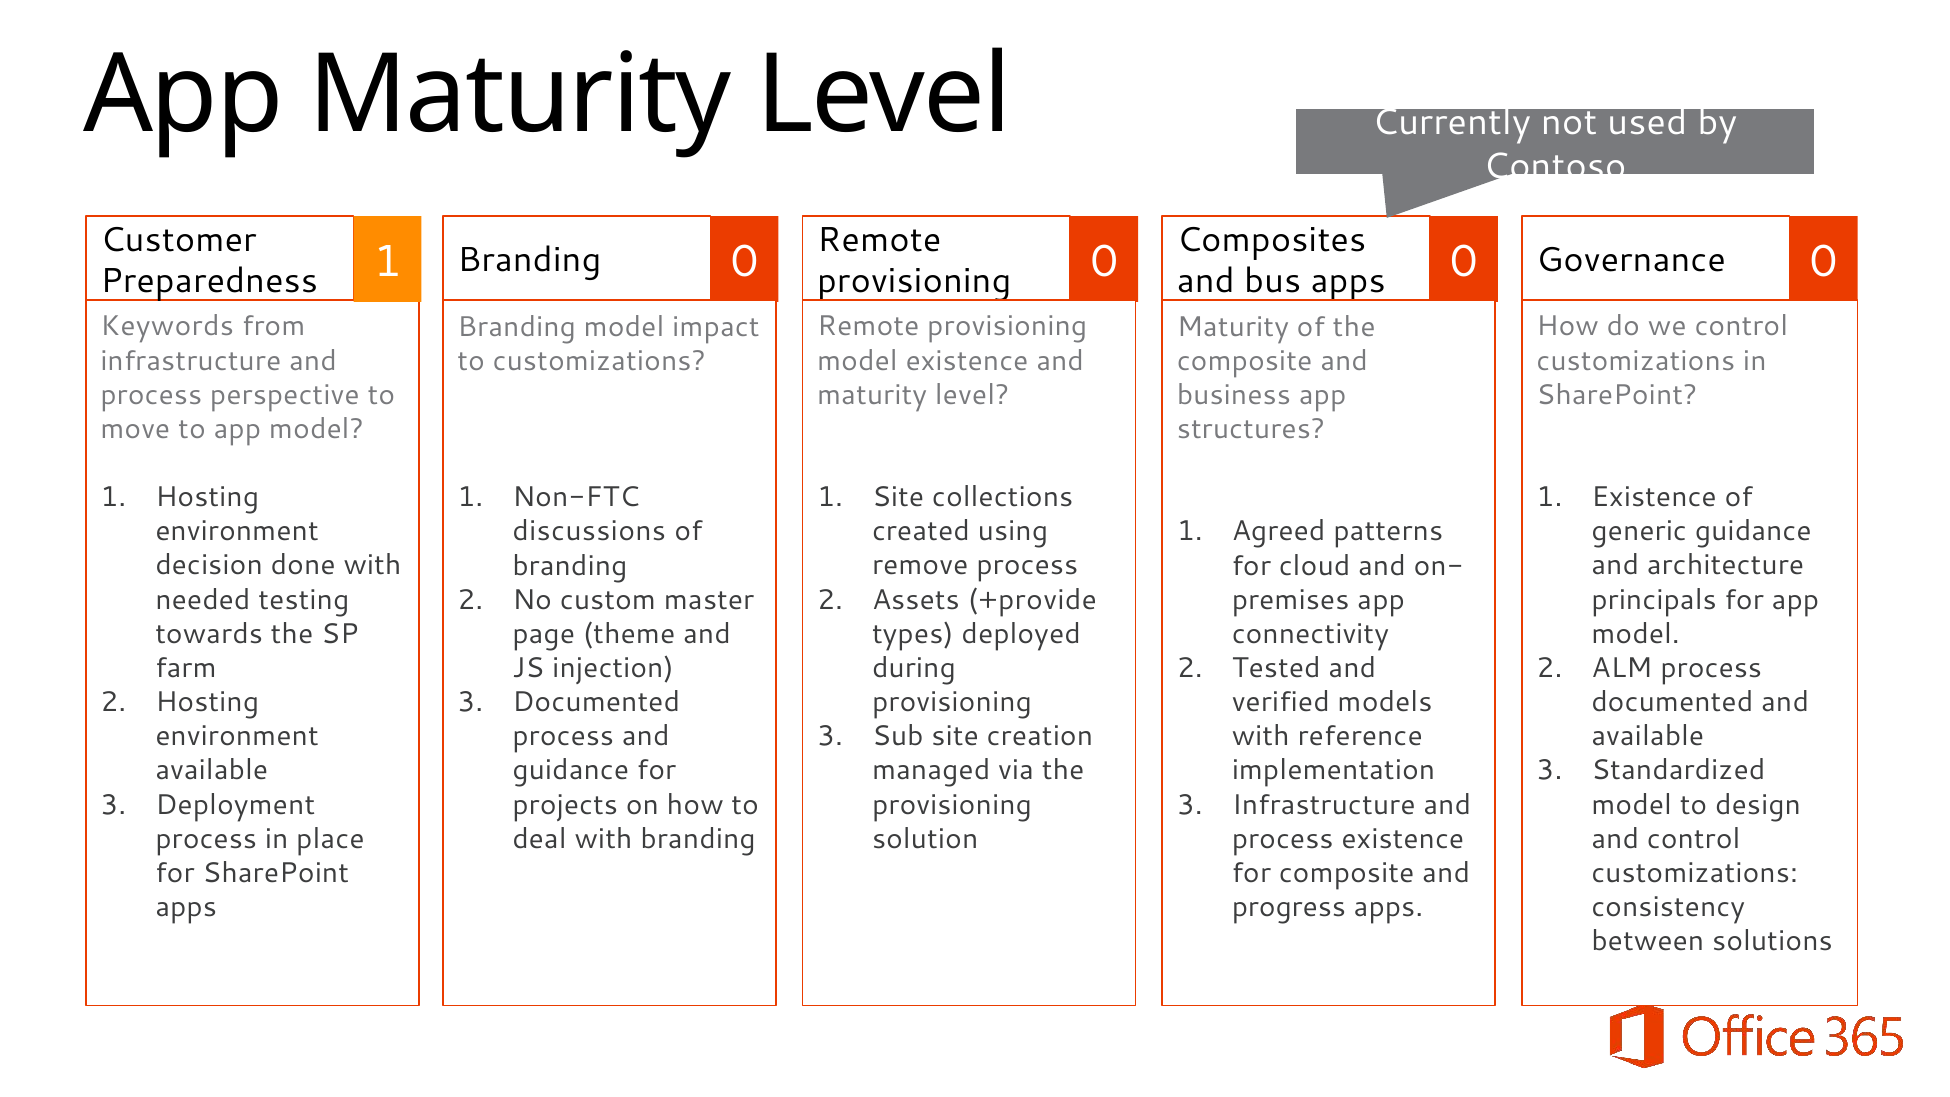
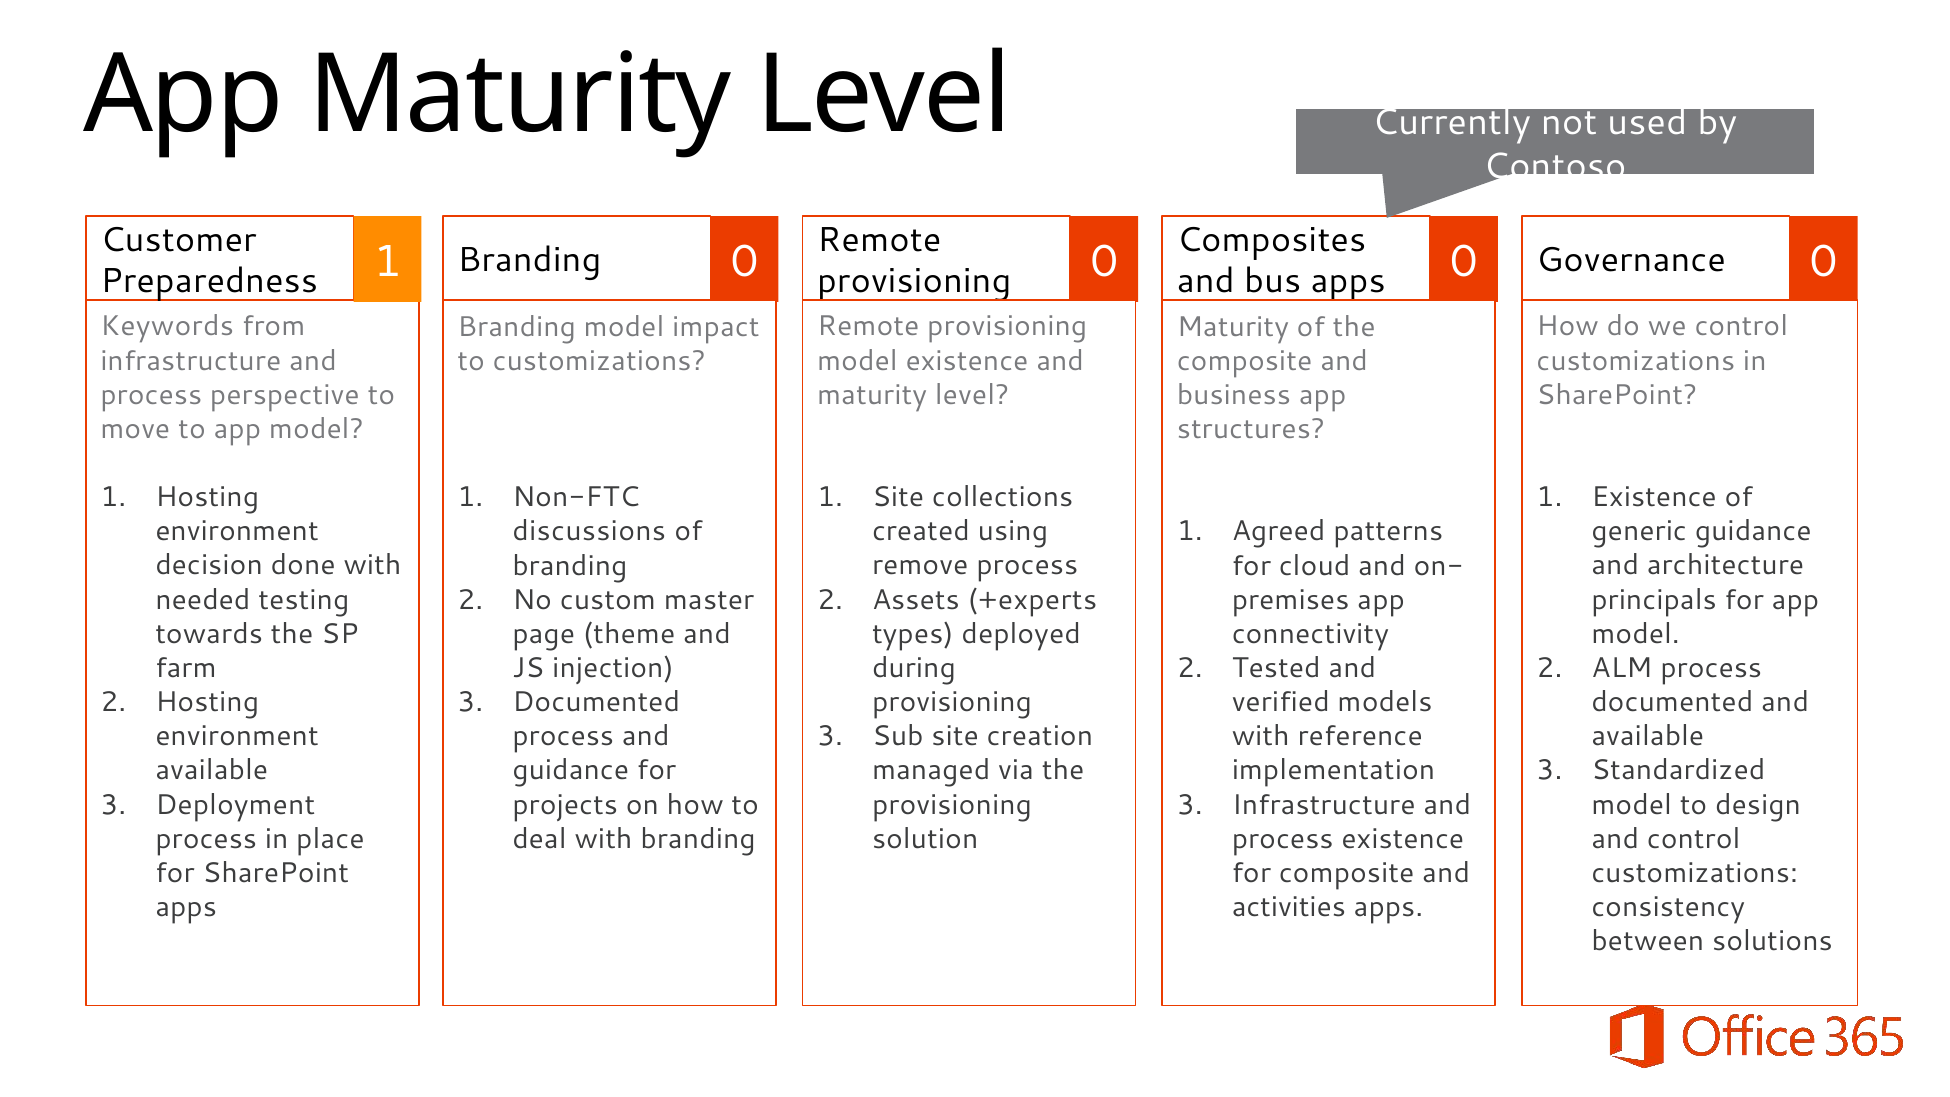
+provide: +provide -> +experts
progress: progress -> activities
